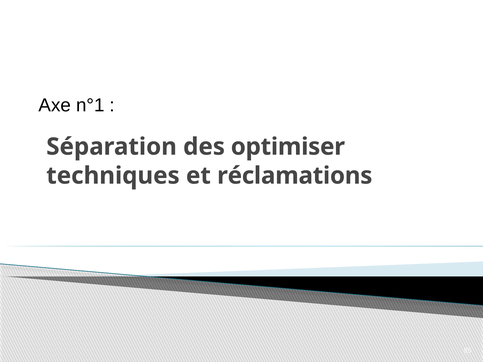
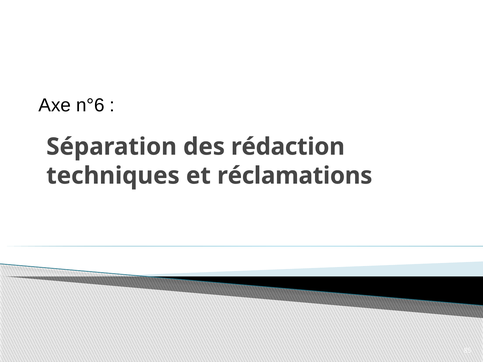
n°1: n°1 -> n°6
optimiser: optimiser -> rédaction
